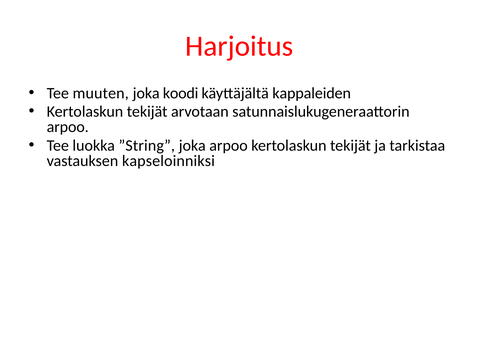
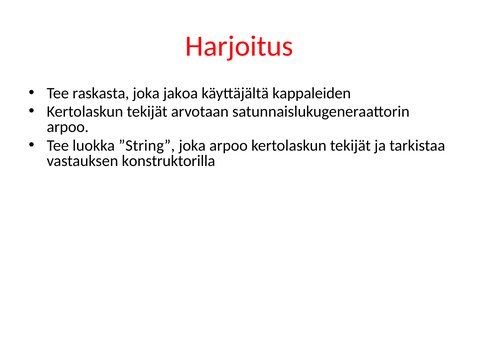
muuten: muuten -> raskasta
koodi: koodi -> jakoa
kapseloinniksi: kapseloinniksi -> konstruktorilla
